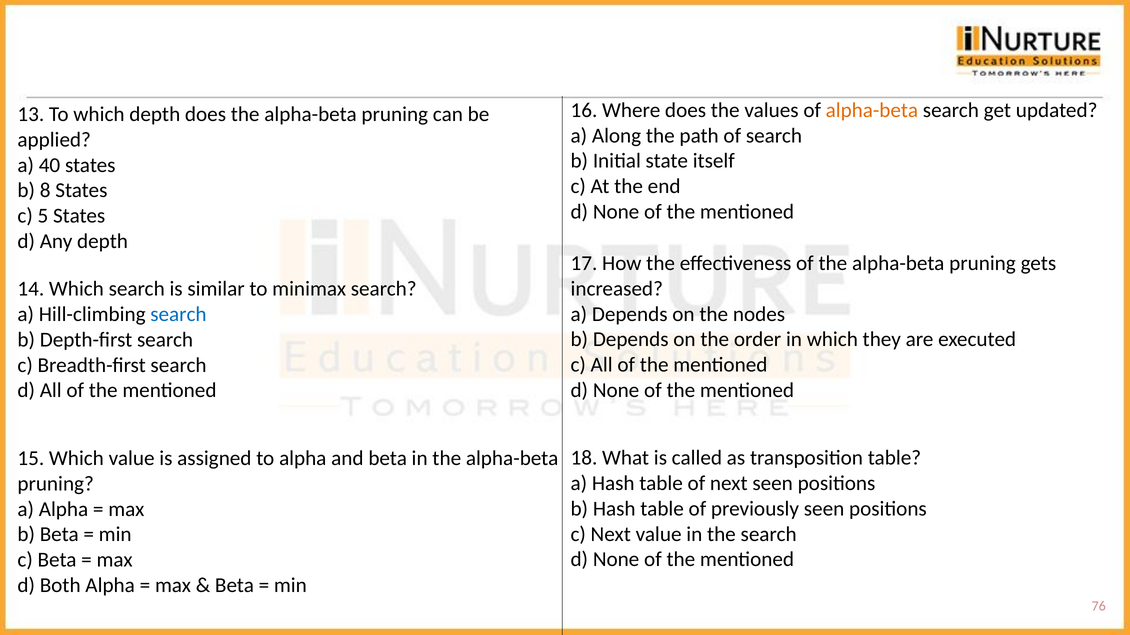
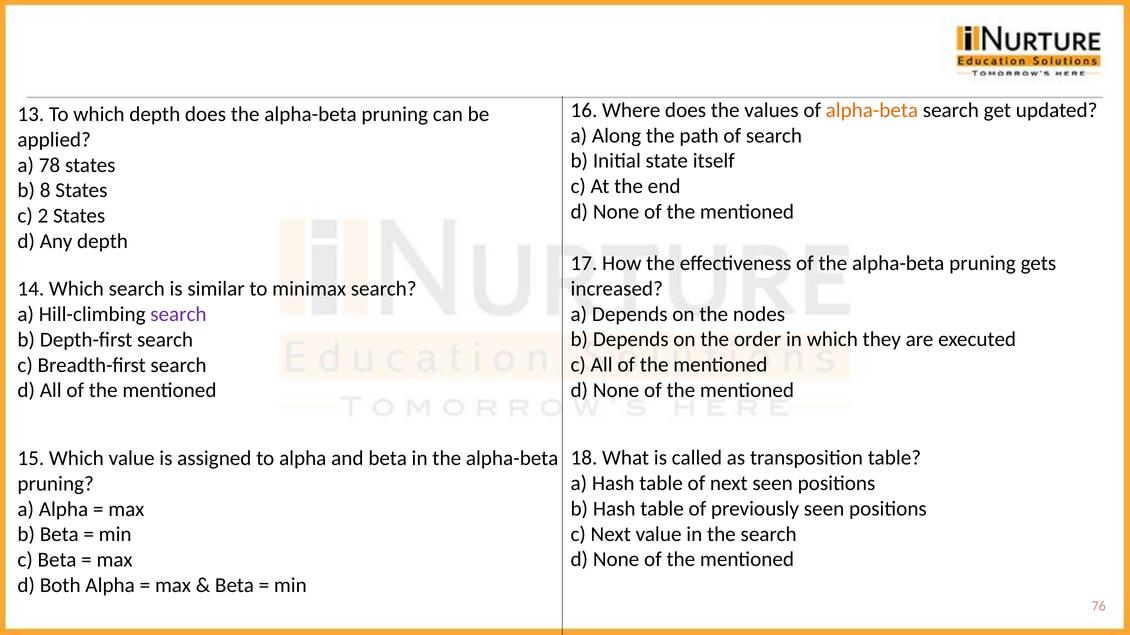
40: 40 -> 78
5: 5 -> 2
search at (178, 315) colour: blue -> purple
